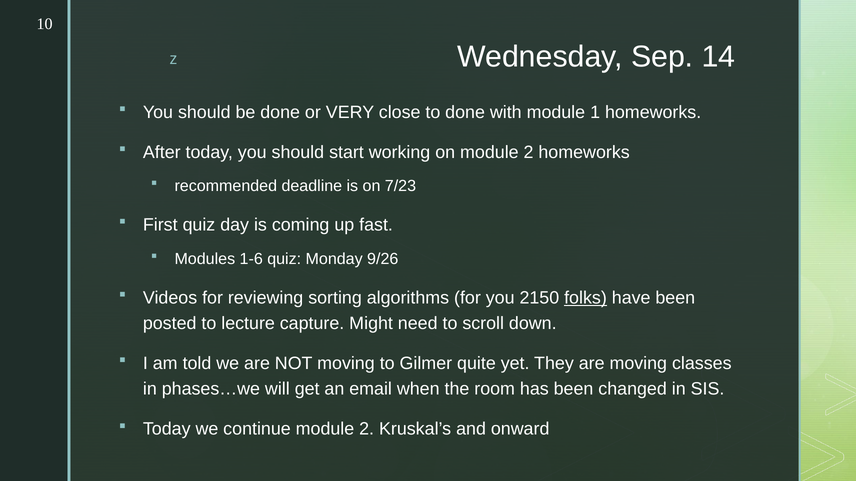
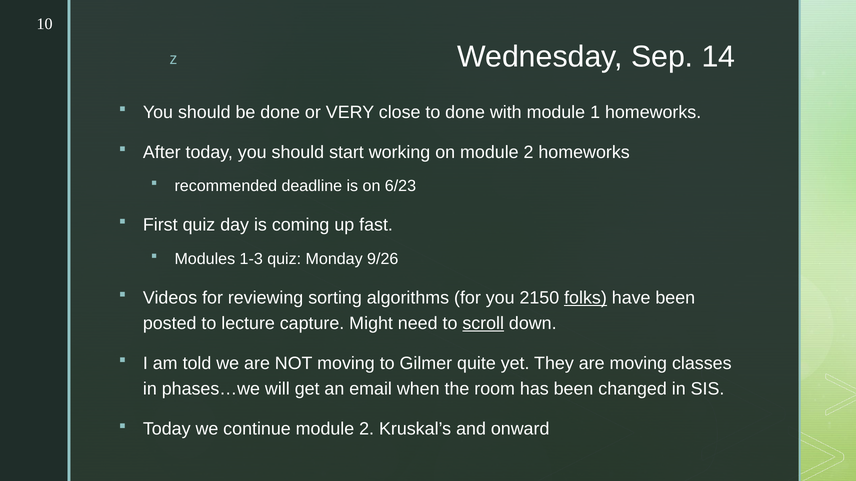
7/23: 7/23 -> 6/23
1-6: 1-6 -> 1-3
scroll underline: none -> present
